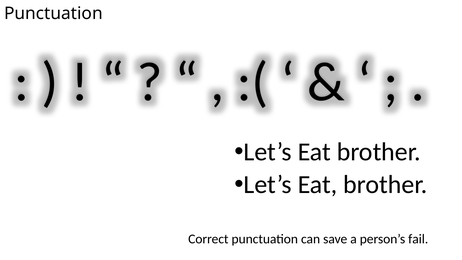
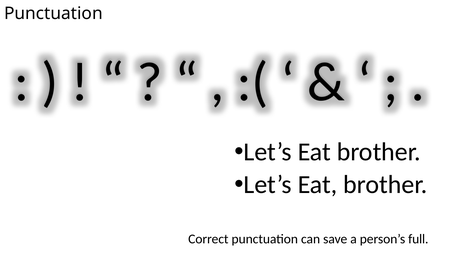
fail: fail -> full
